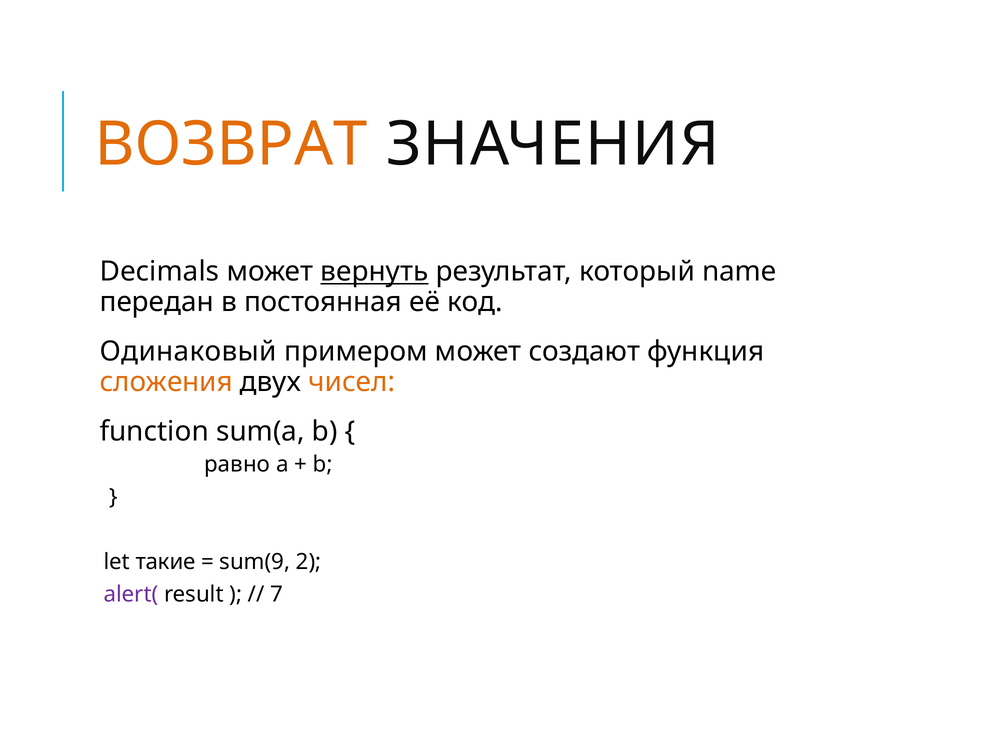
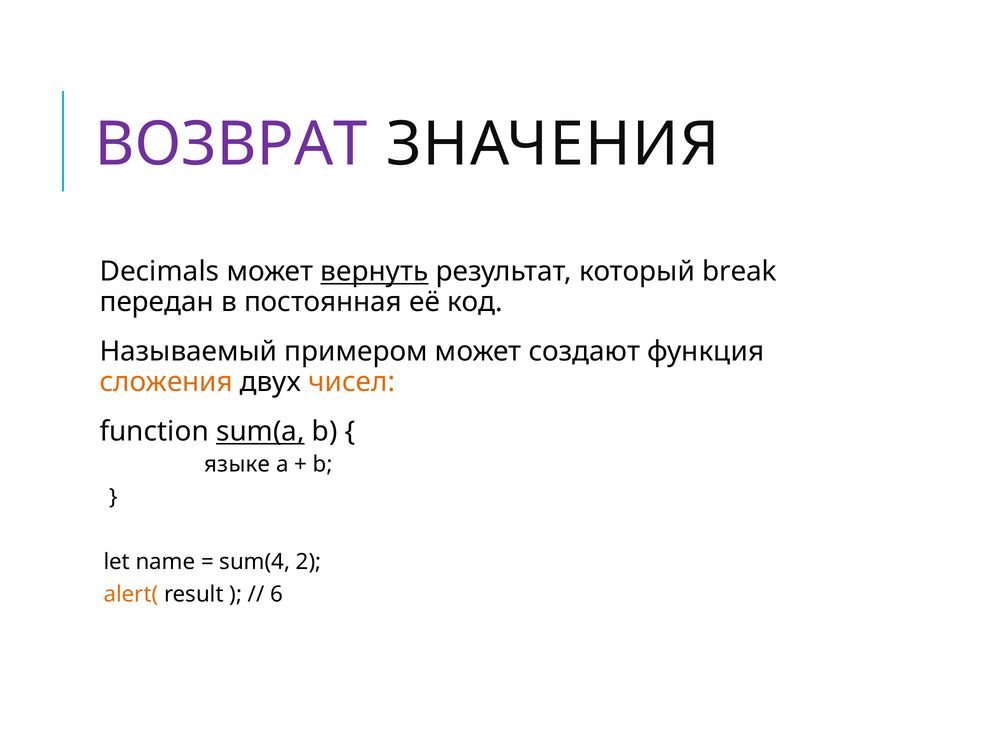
ВОЗВРАТ colour: orange -> purple
name: name -> break
Одинаковый: Одинаковый -> Называемый
sum(a underline: none -> present
равно: равно -> языке
такие: такие -> name
sum(9: sum(9 -> sum(4
alert( colour: purple -> orange
7: 7 -> 6
